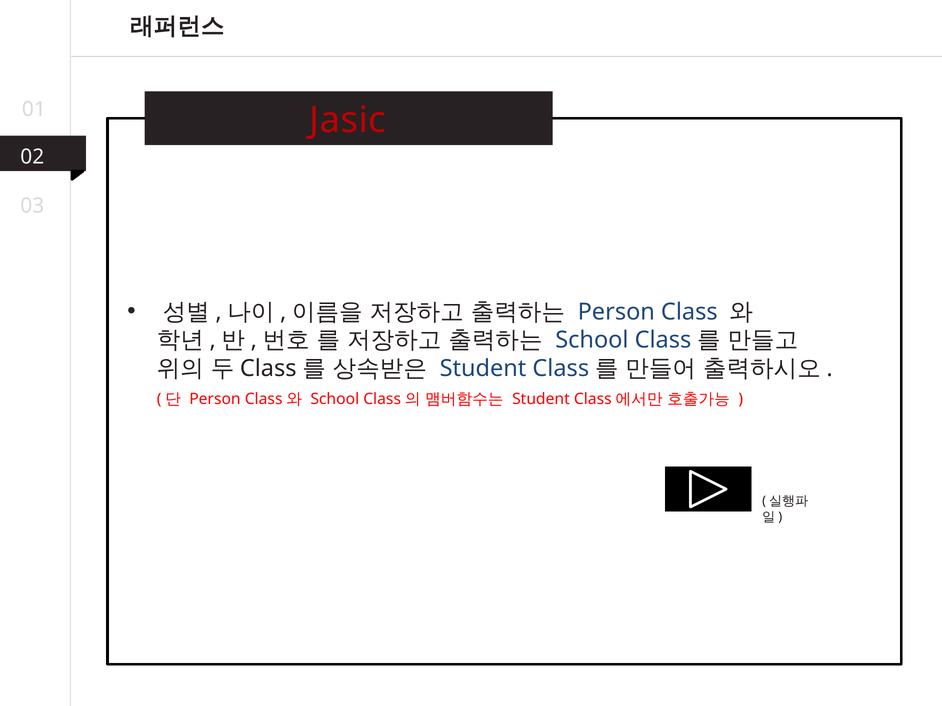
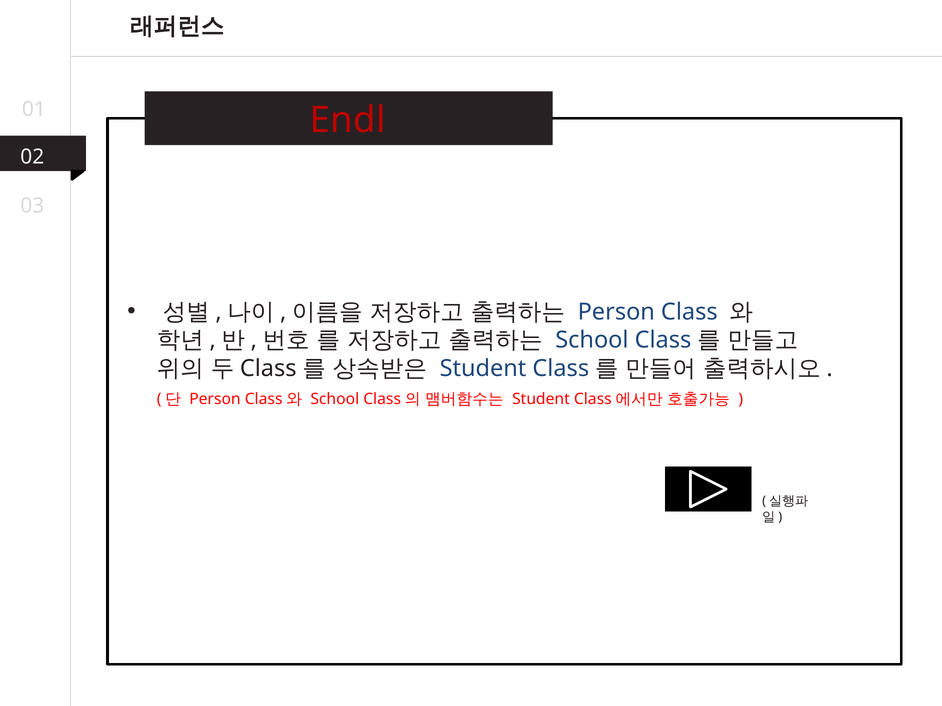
Jasic: Jasic -> Endl
